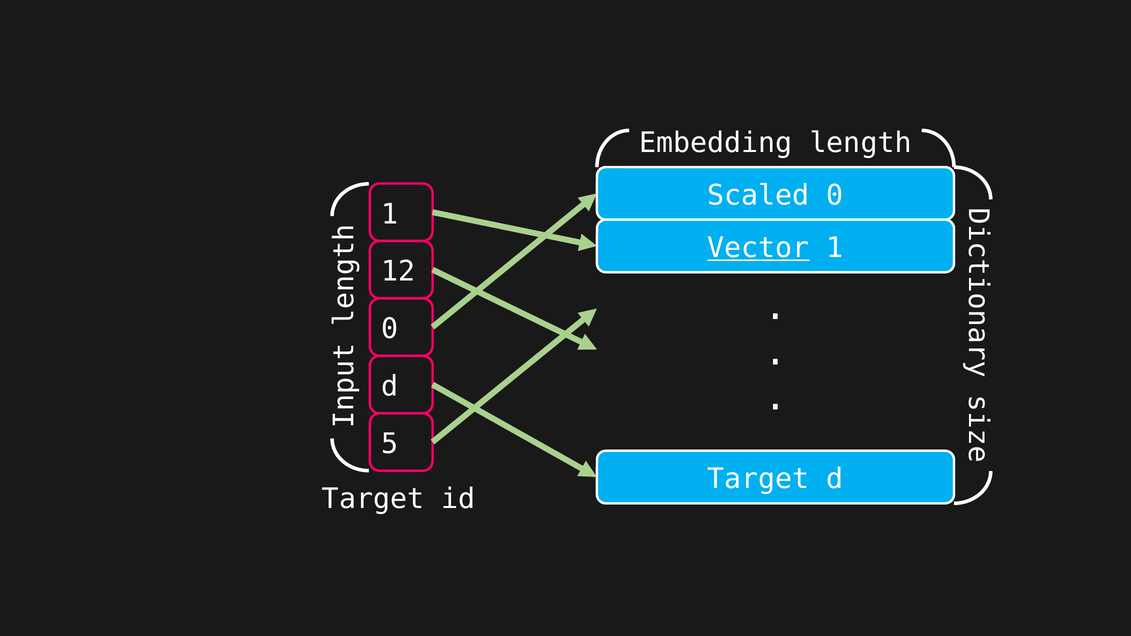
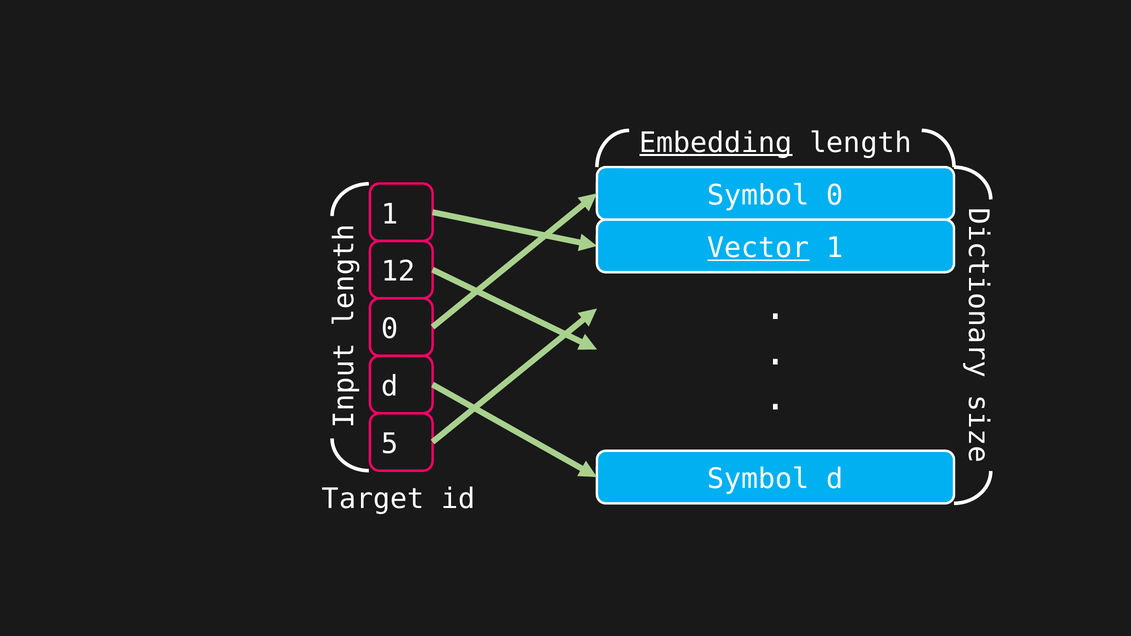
Embedding underline: none -> present
Scaled at (758, 195): Scaled -> Symbol
Target at (758, 479): Target -> Symbol
